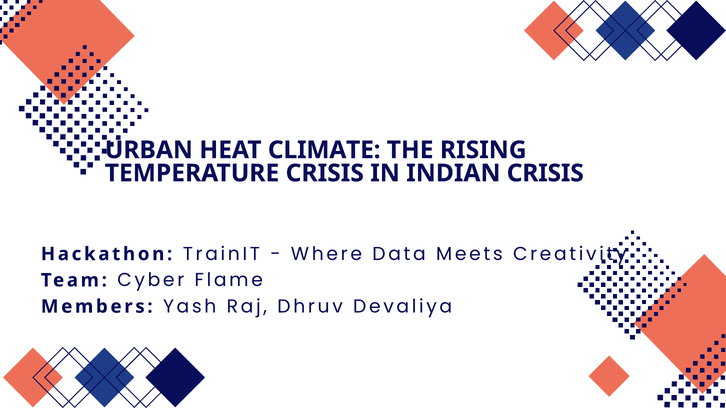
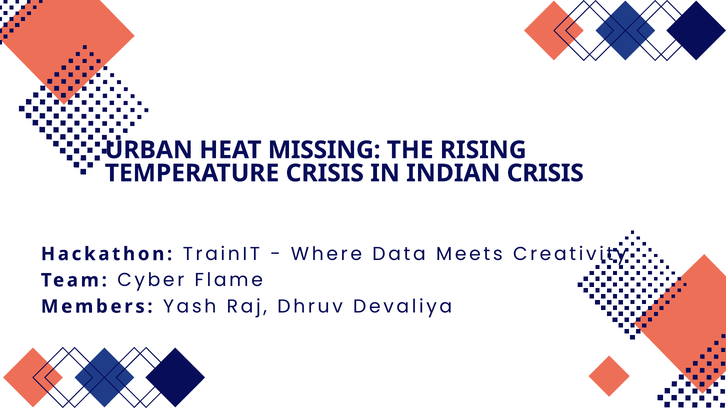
CLIMATE: CLIMATE -> MISSING
